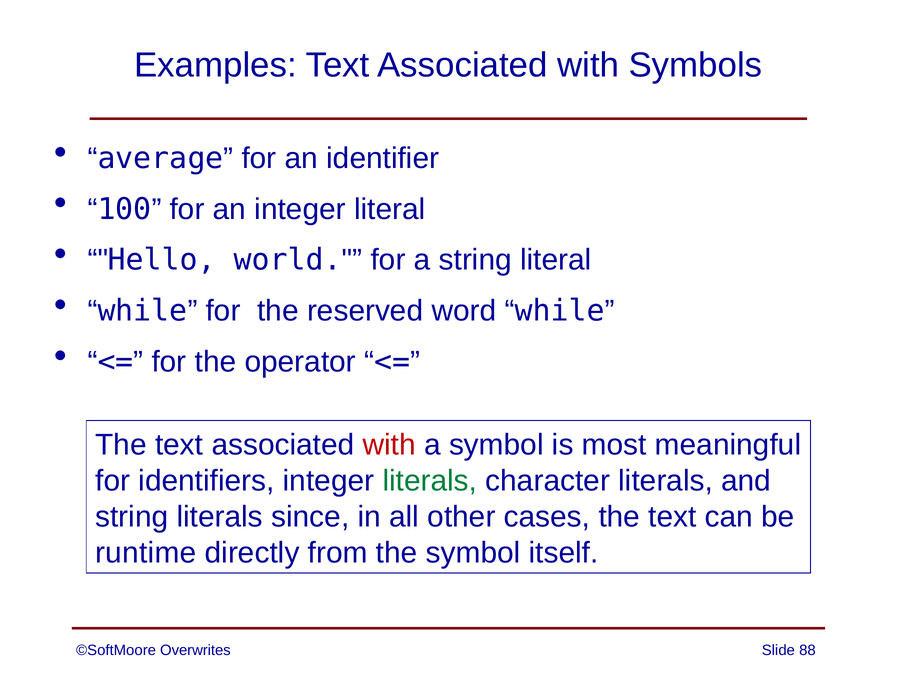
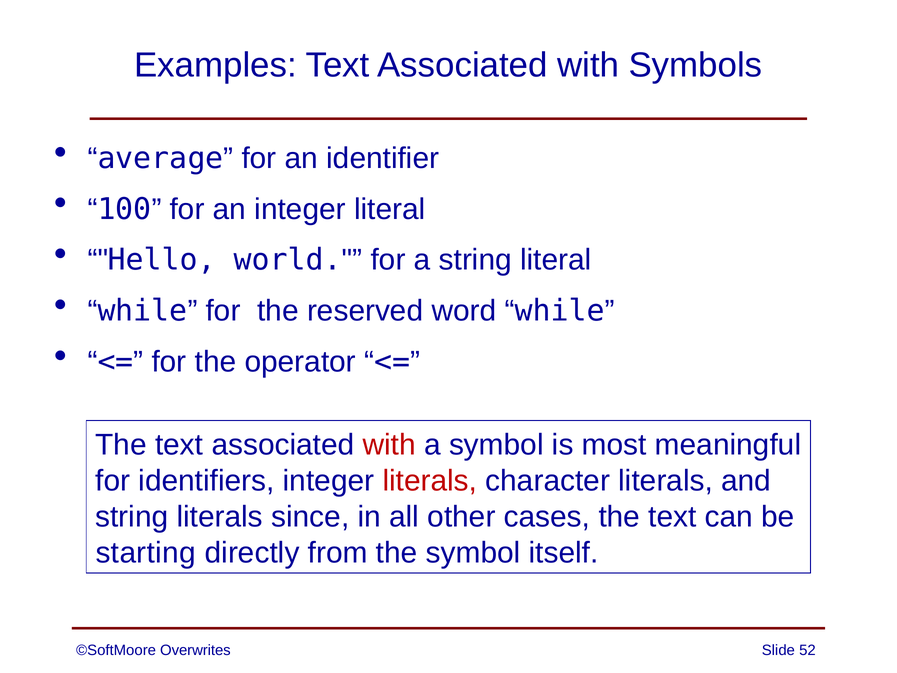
literals at (430, 481) colour: green -> red
runtime: runtime -> starting
88: 88 -> 52
